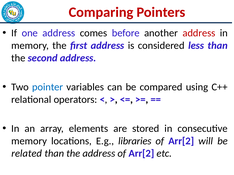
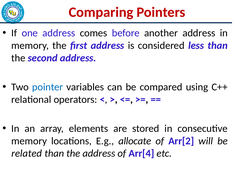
address at (199, 33) colour: red -> black
libraries: libraries -> allocate
address of Arr[2: Arr[2 -> Arr[4
